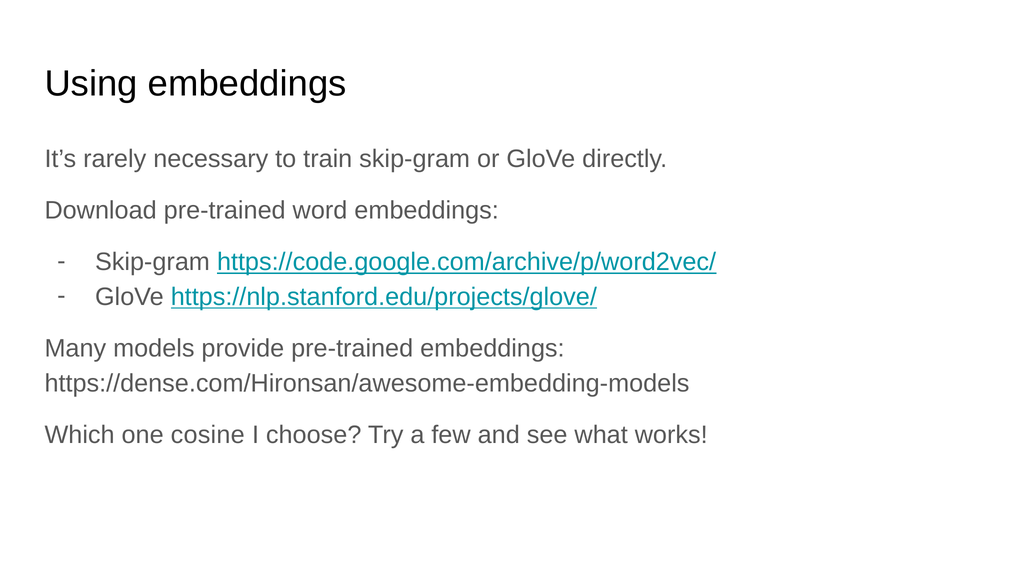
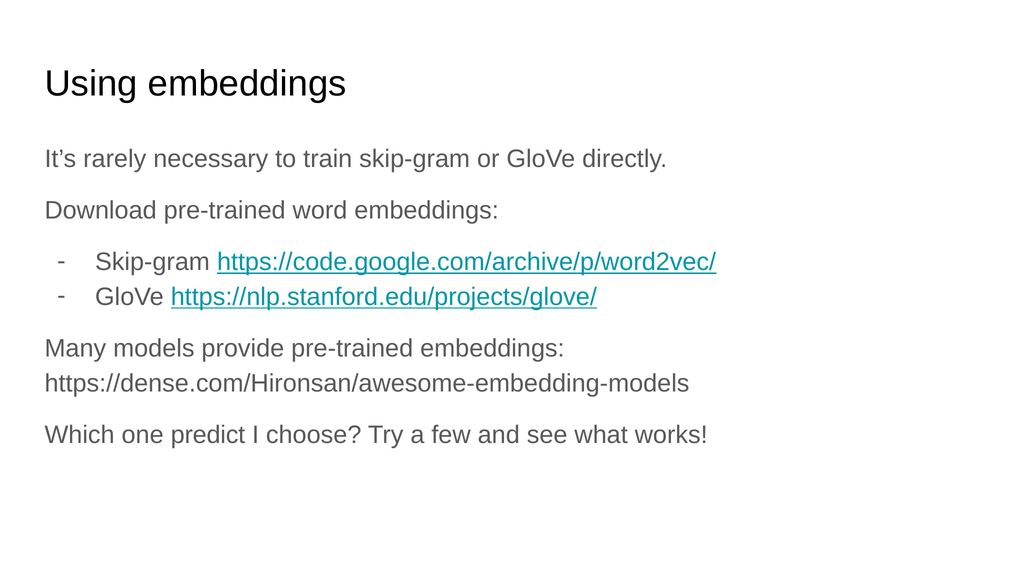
cosine: cosine -> predict
